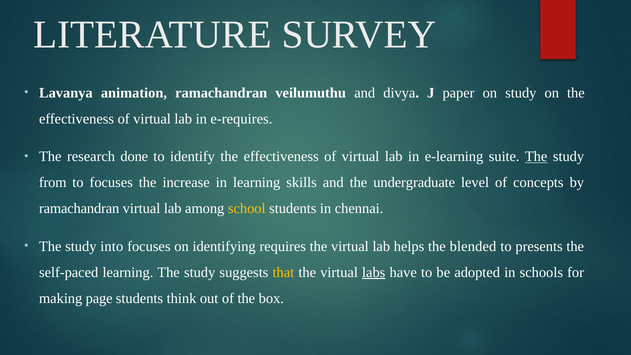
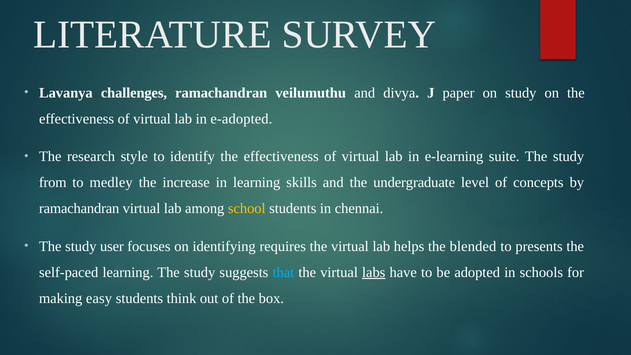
animation: animation -> challenges
e-requires: e-requires -> e-adopted
done: done -> style
The at (536, 157) underline: present -> none
to focuses: focuses -> medley
into: into -> user
that colour: yellow -> light blue
page: page -> easy
